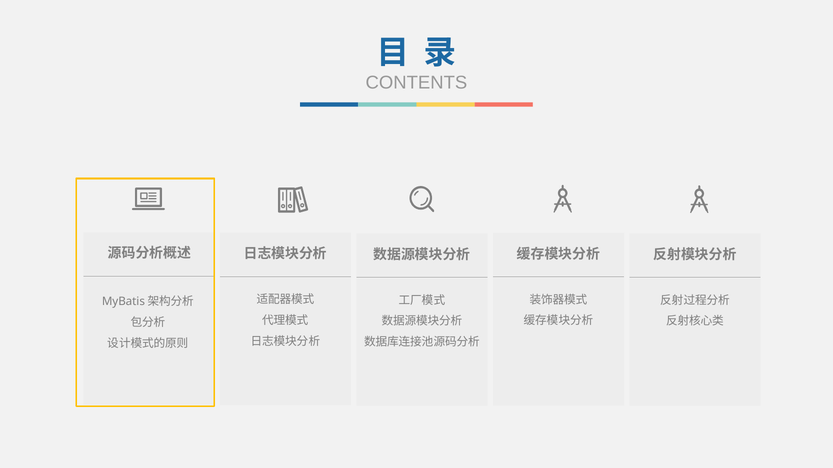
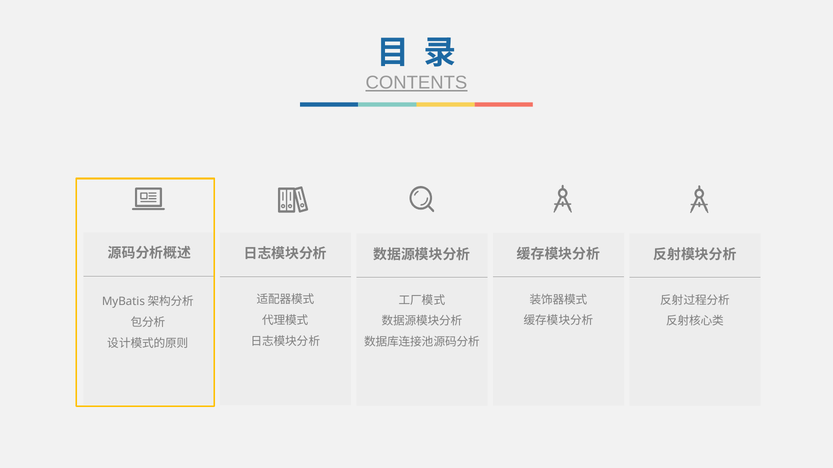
CONTENTS underline: none -> present
